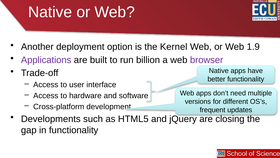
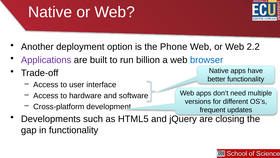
Kernel: Kernel -> Phone
1.9: 1.9 -> 2.2
browser colour: purple -> blue
